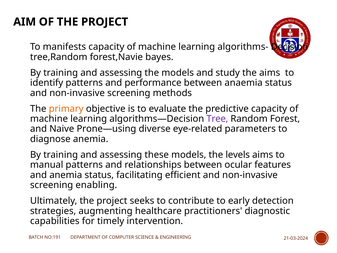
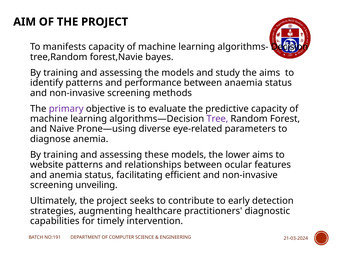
primary colour: orange -> purple
levels: levels -> lower
manual: manual -> website
enabling: enabling -> unveiling
